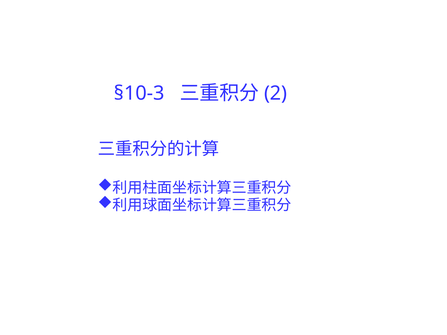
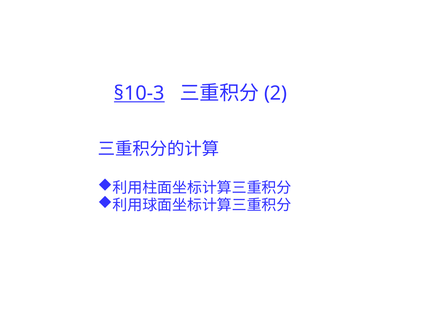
§10-3 underline: none -> present
